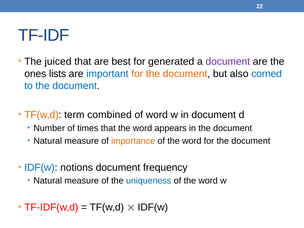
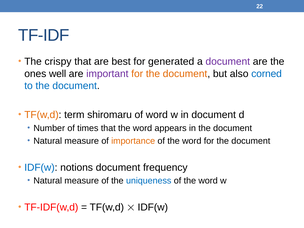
juiced: juiced -> crispy
lists: lists -> well
important colour: blue -> purple
combined: combined -> shiromaru
